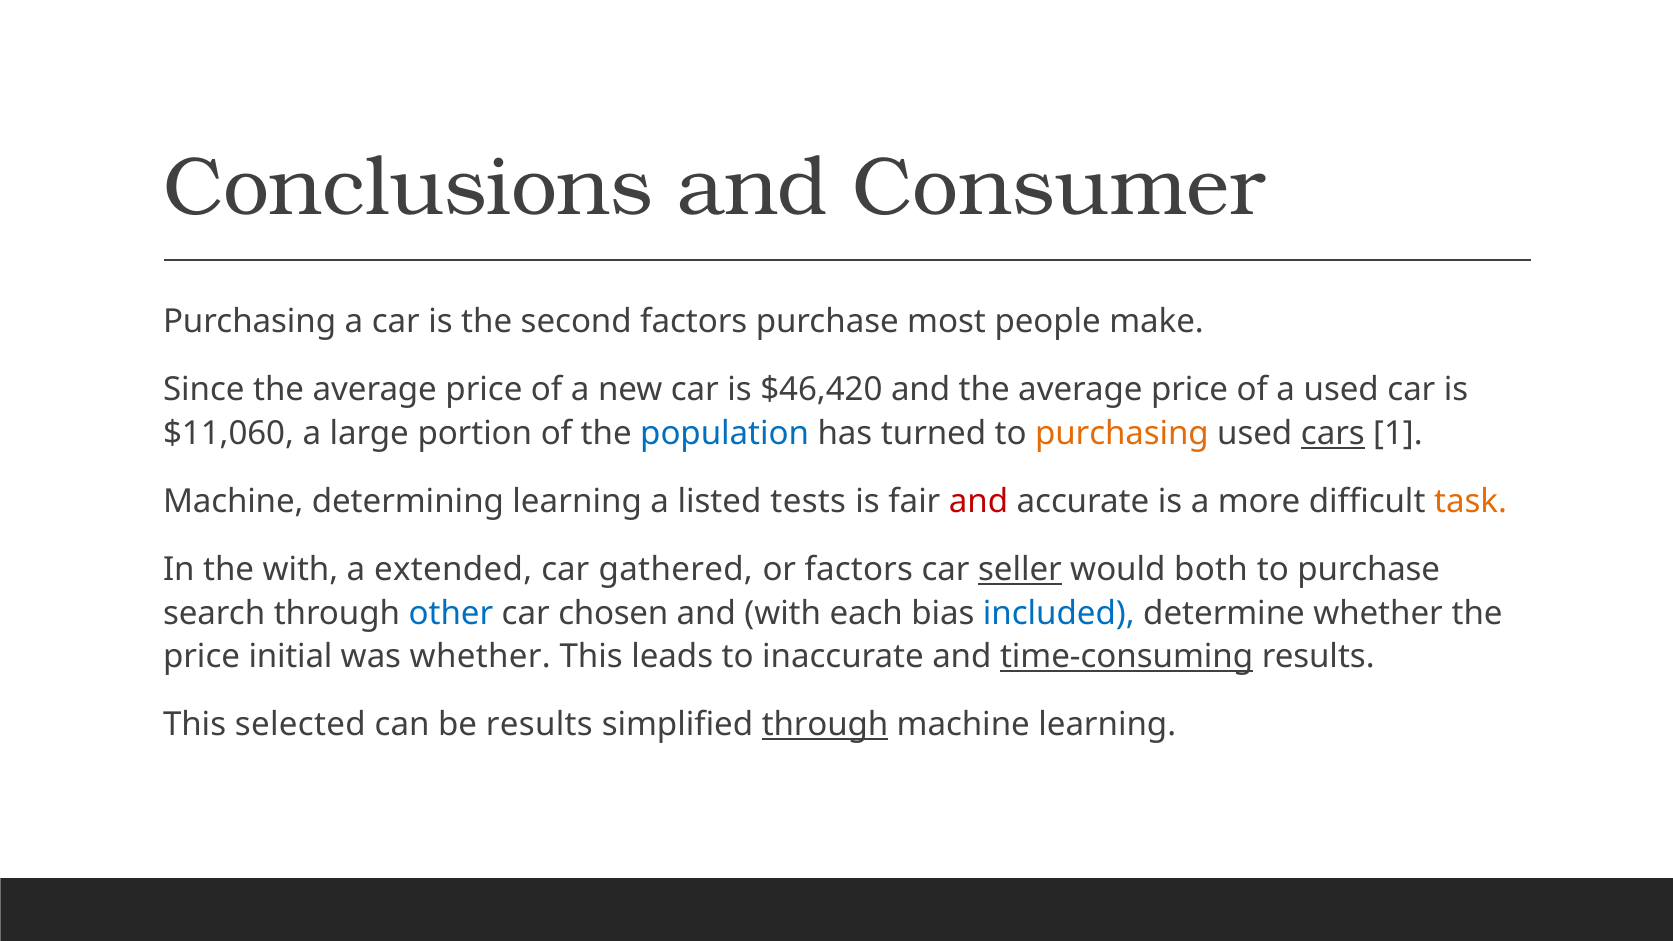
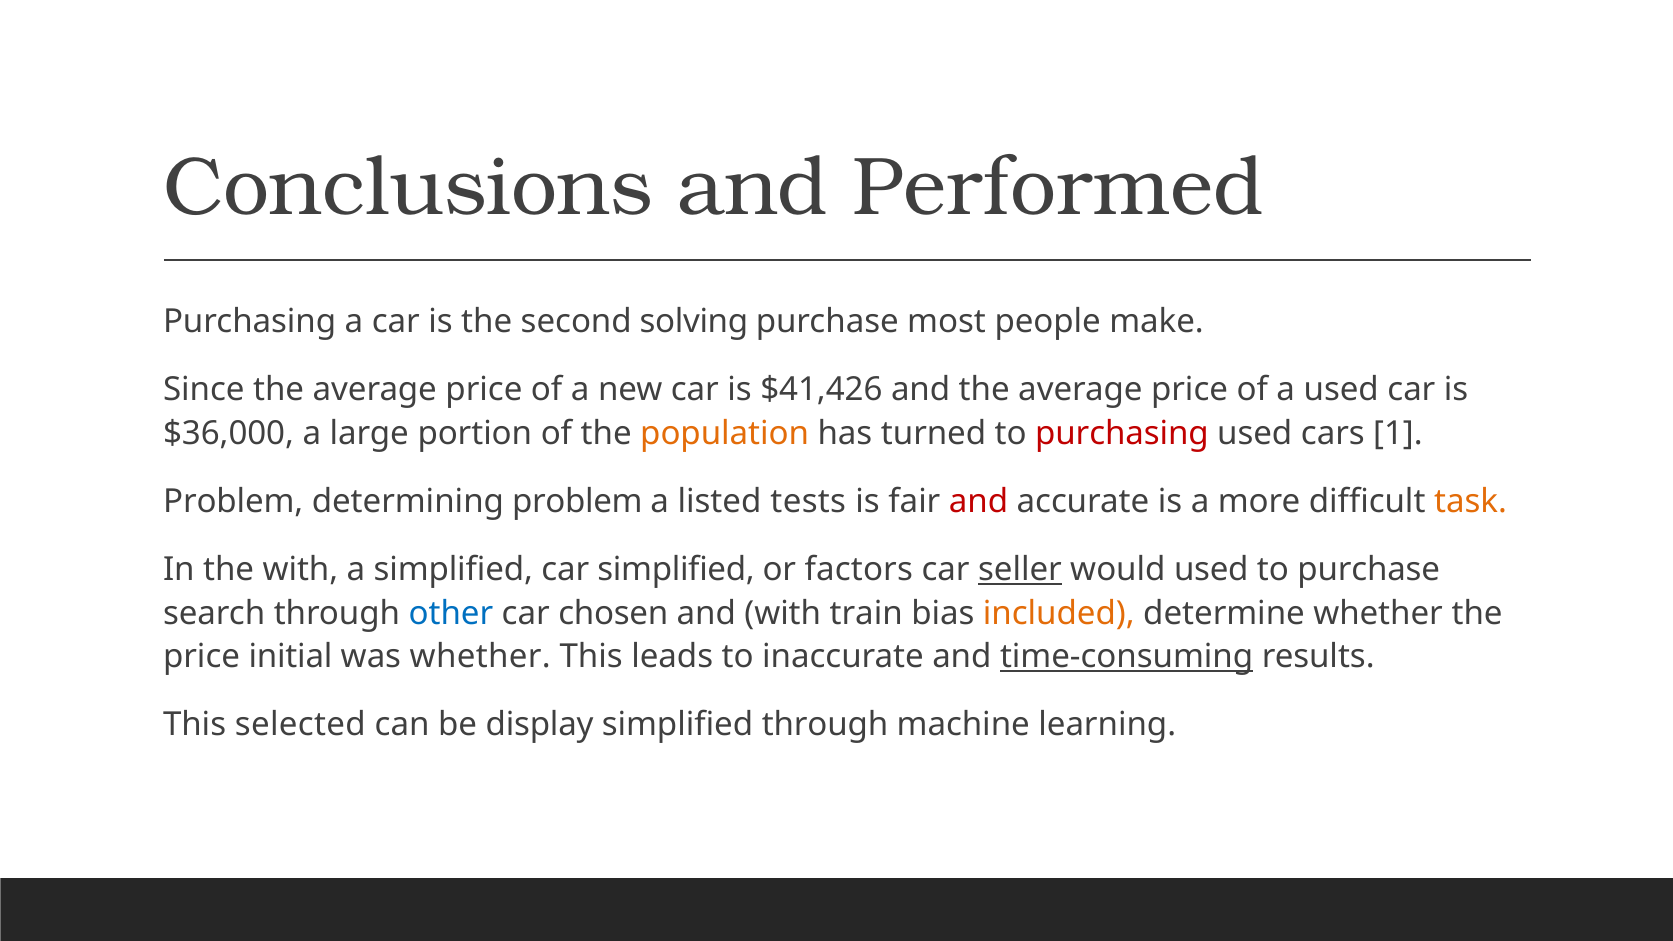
Consumer: Consumer -> Performed
second factors: factors -> solving
$46,420: $46,420 -> $41,426
$11,060: $11,060 -> $36,000
population colour: blue -> orange
purchasing at (1122, 433) colour: orange -> red
cars underline: present -> none
Machine at (233, 501): Machine -> Problem
determining learning: learning -> problem
a extended: extended -> simplified
car gathered: gathered -> simplified
would both: both -> used
each: each -> train
included colour: blue -> orange
be results: results -> display
through at (825, 725) underline: present -> none
